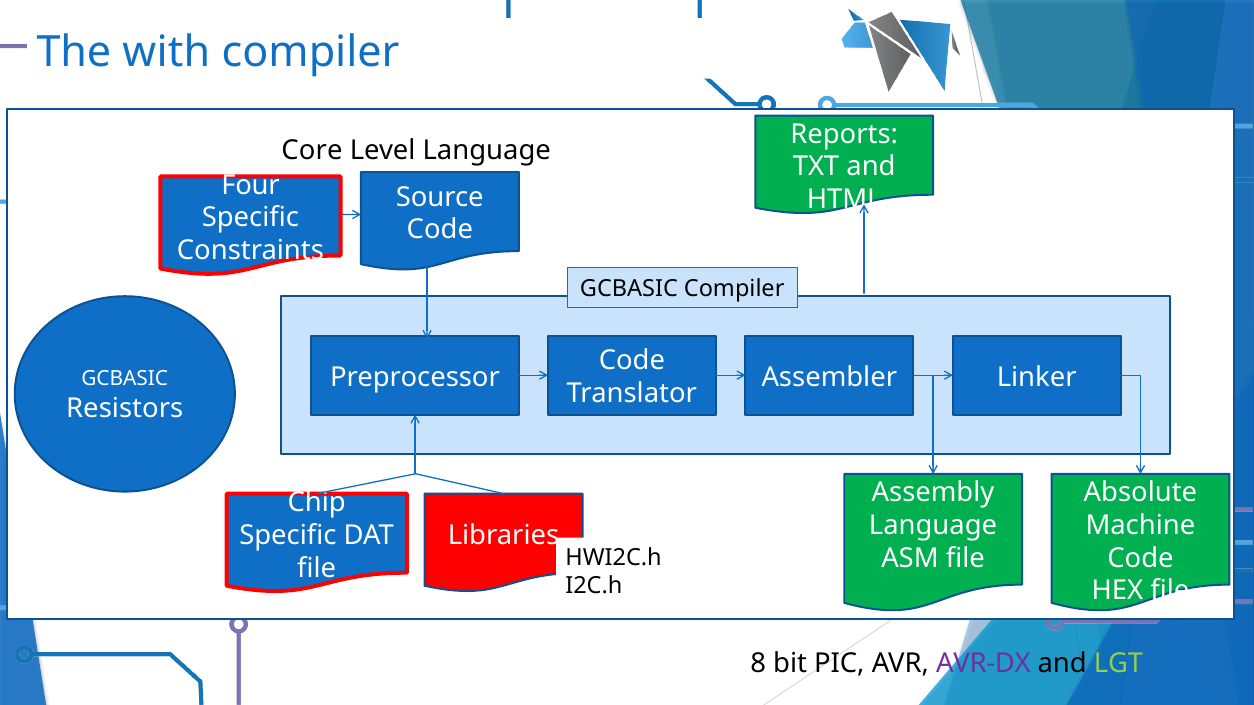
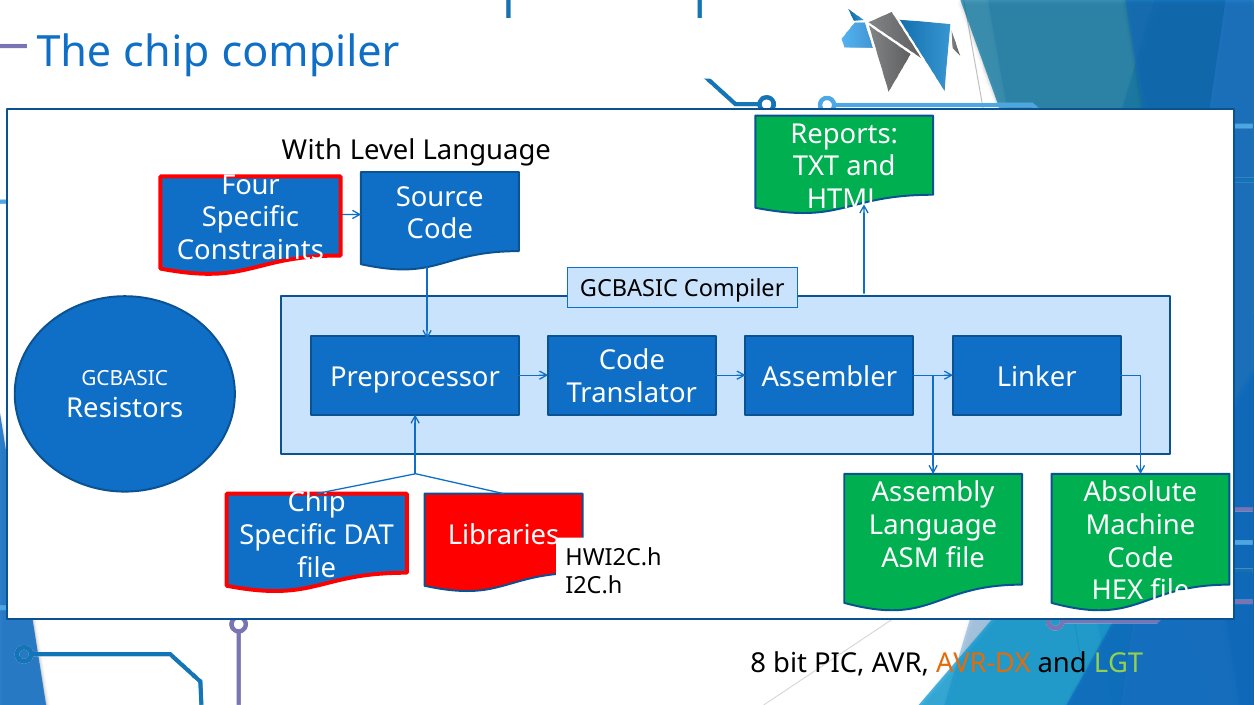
The with: with -> chip
Core: Core -> With
AVR-DX colour: purple -> orange
